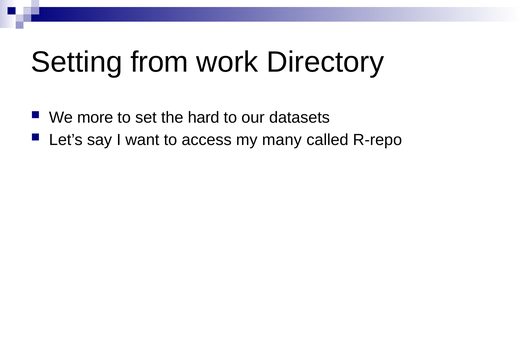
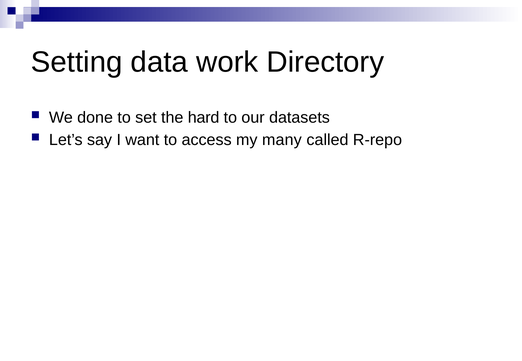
from: from -> data
more: more -> done
